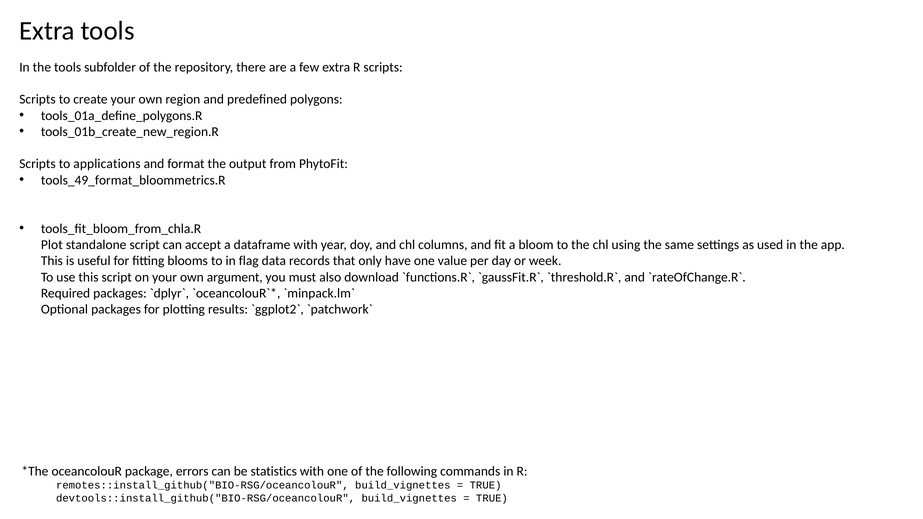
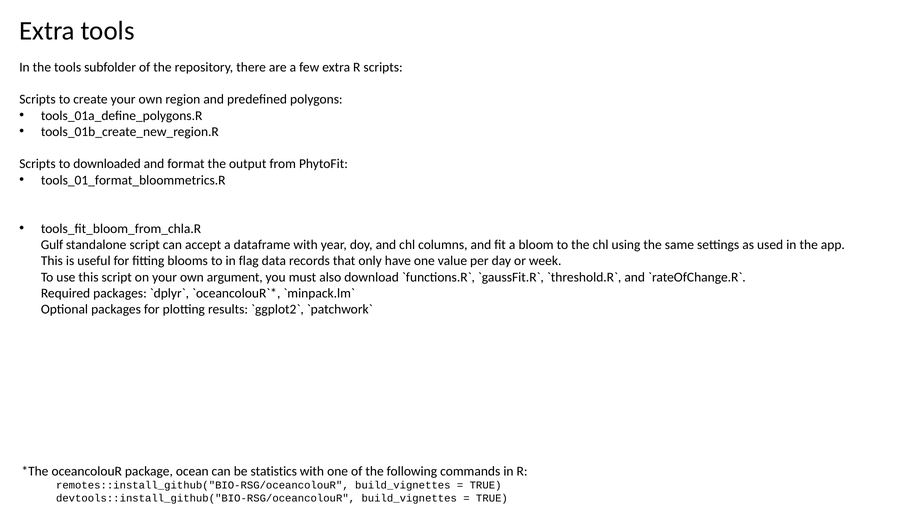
applications: applications -> downloaded
tools_49_format_bloommetrics.R: tools_49_format_bloommetrics.R -> tools_01_format_bloommetrics.R
Plot: Plot -> Gulf
errors: errors -> ocean
